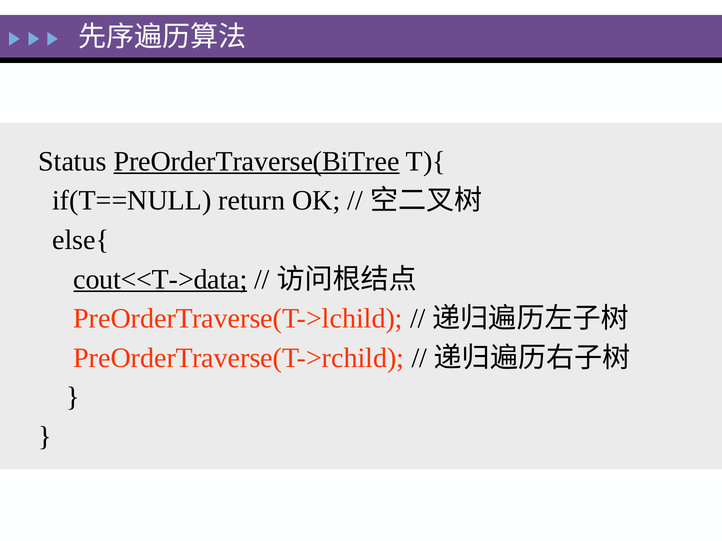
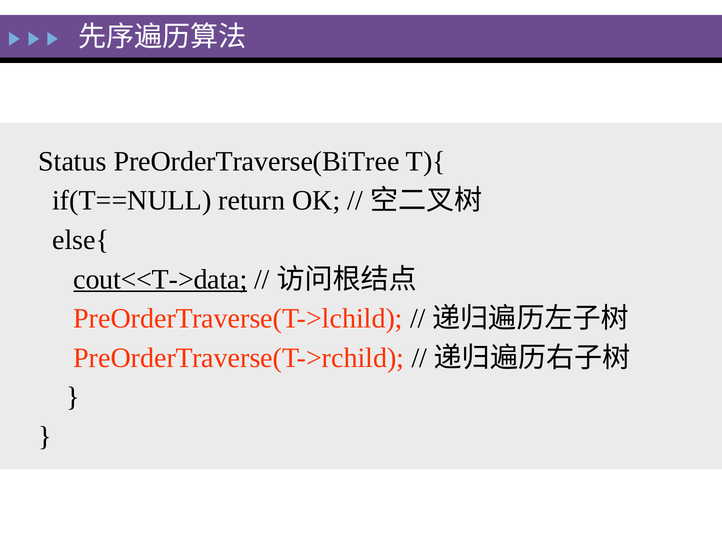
PreOrderTraverse(BiTree underline: present -> none
